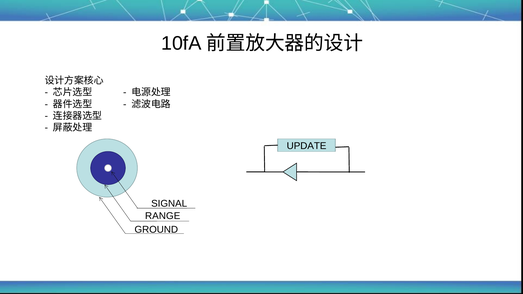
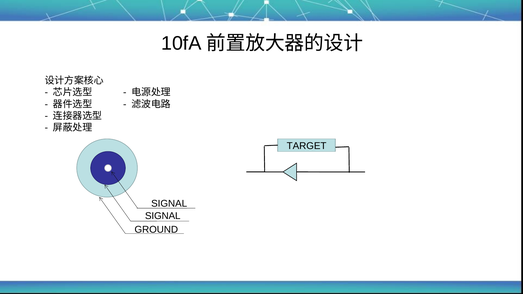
UPDATE: UPDATE -> TARGET
RANGE at (163, 216): RANGE -> SIGNAL
